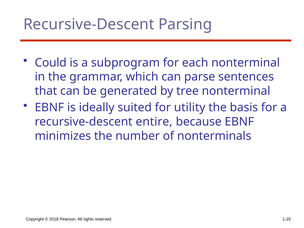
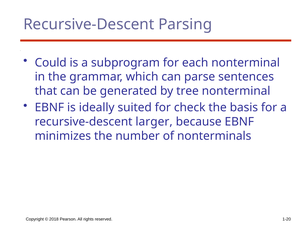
utility: utility -> check
entire: entire -> larger
